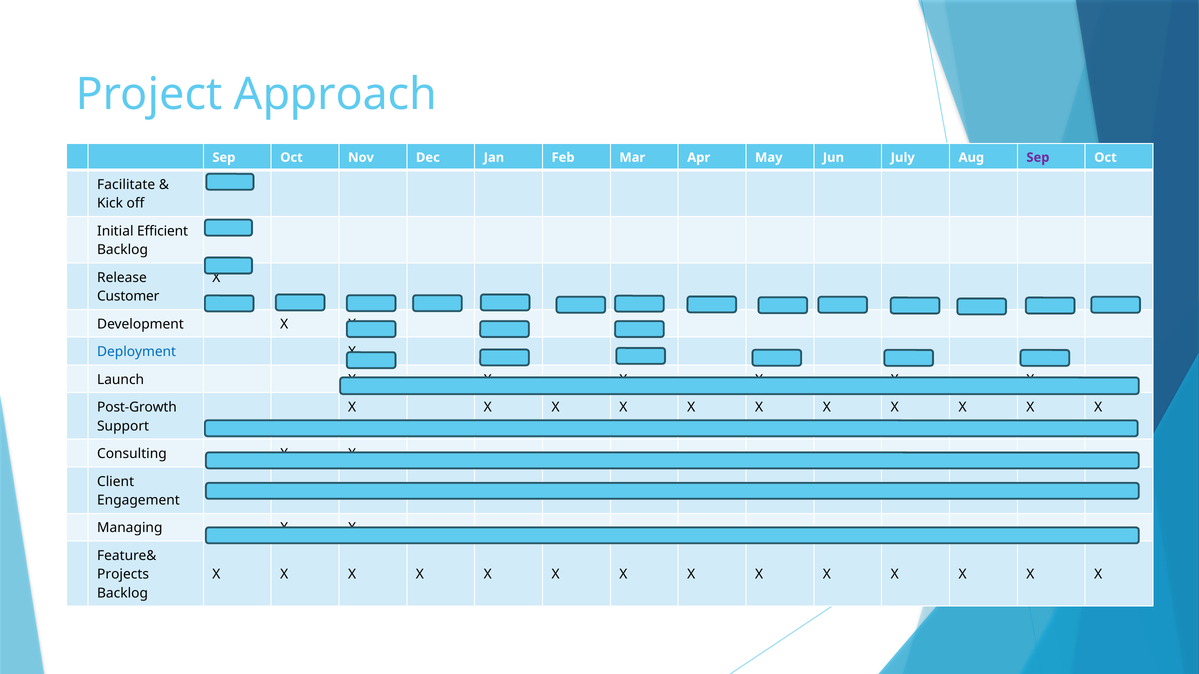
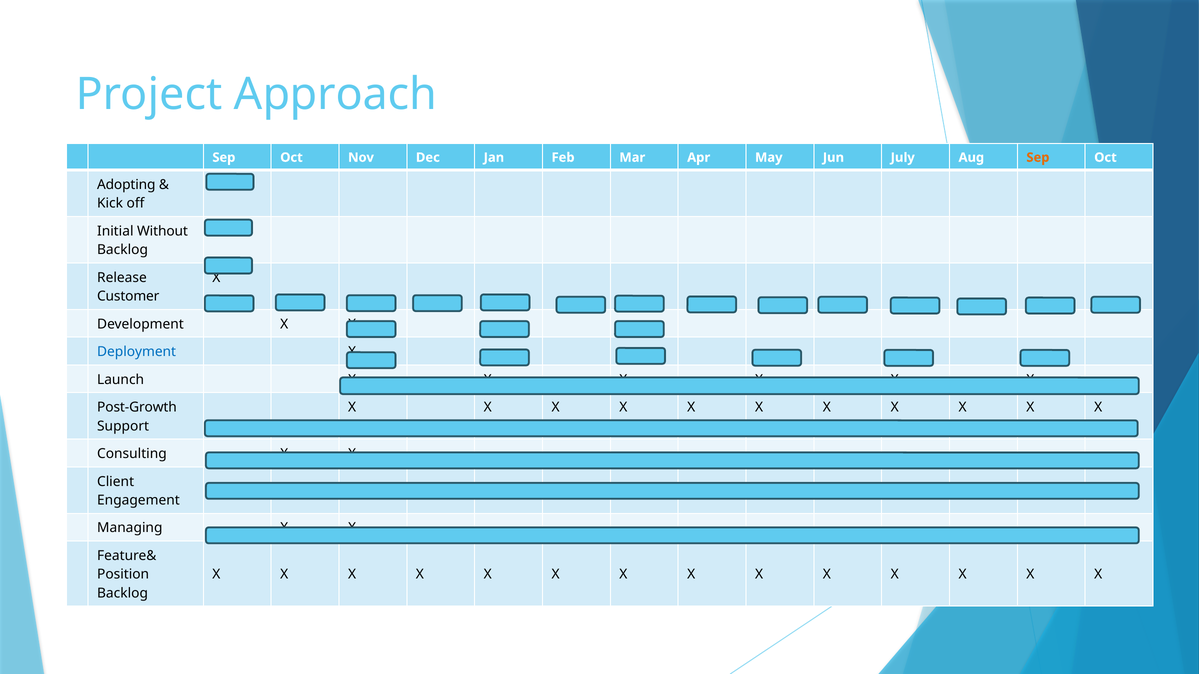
Sep at (1038, 158) colour: purple -> orange
Facilitate: Facilitate -> Adopting
Efficient: Efficient -> Without
Projects: Projects -> Position
